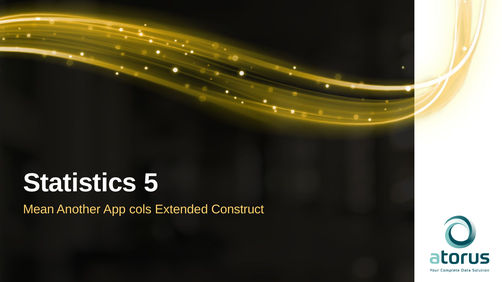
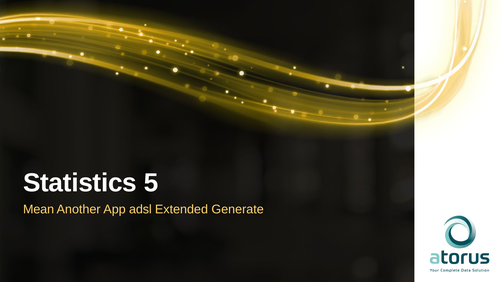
cols: cols -> adsl
Construct: Construct -> Generate
